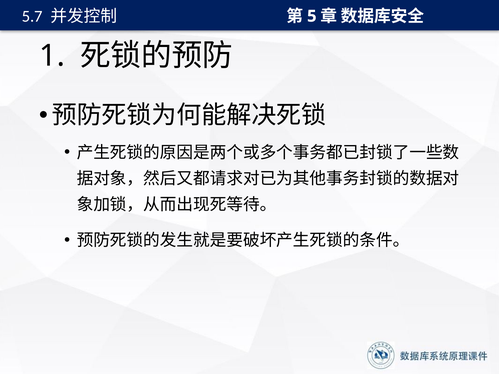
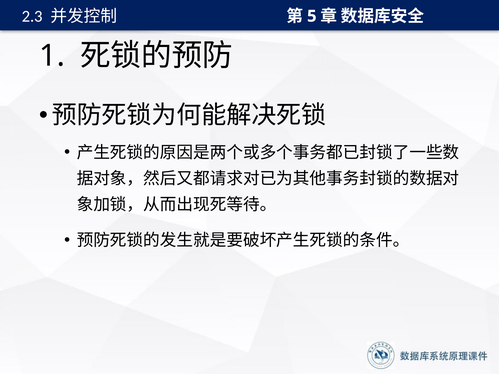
5.7: 5.7 -> 2.3
